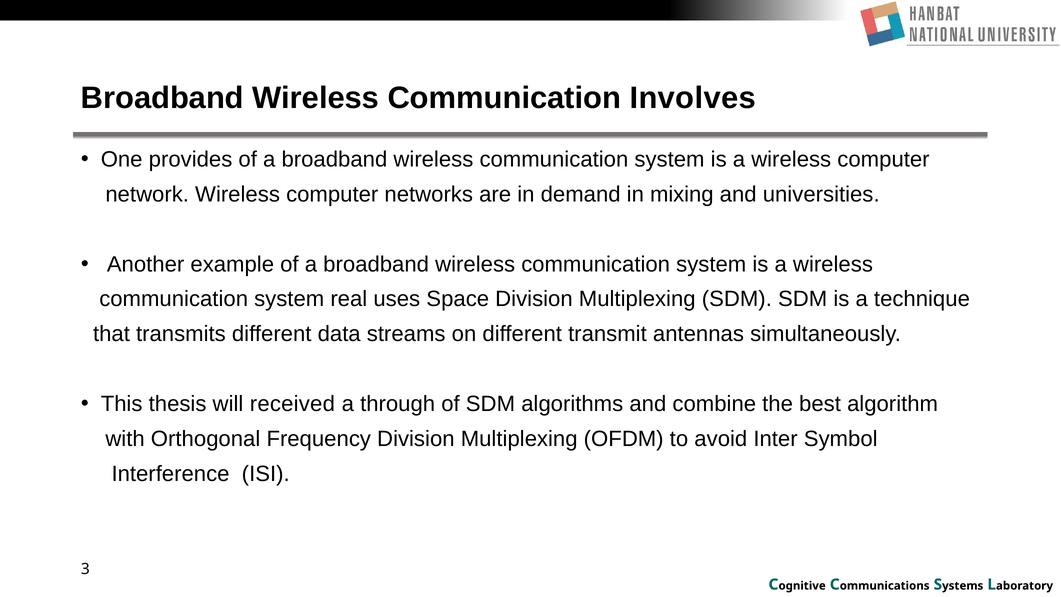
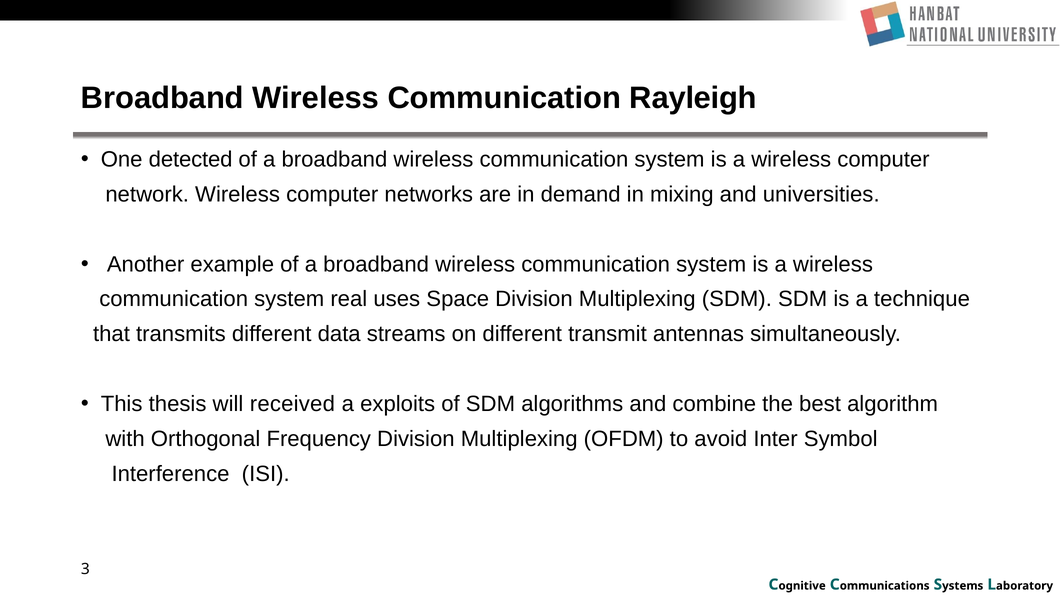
Involves: Involves -> Rayleigh
provides: provides -> detected
through: through -> exploits
